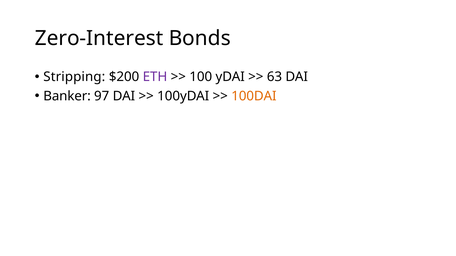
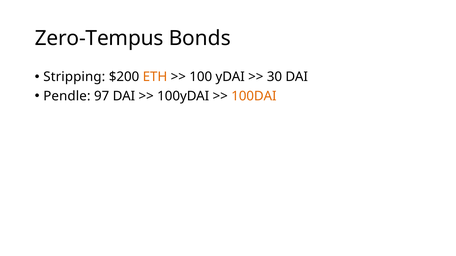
Zero-Interest: Zero-Interest -> Zero-Tempus
ETH colour: purple -> orange
63: 63 -> 30
Banker: Banker -> Pendle
